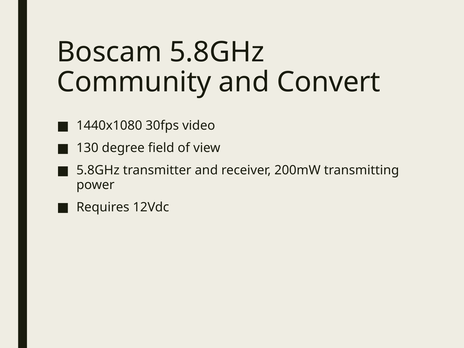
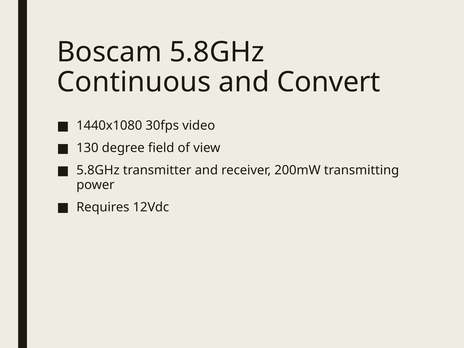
Community: Community -> Continuous
